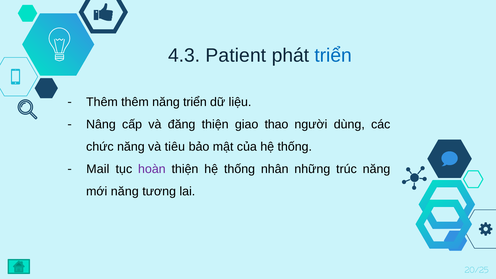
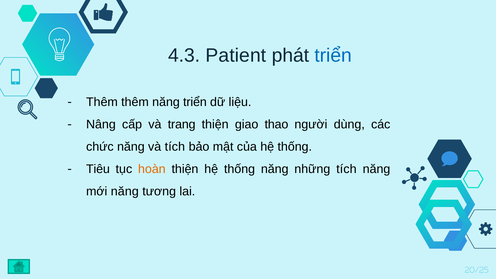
đăng: đăng -> trang
và tiêu: tiêu -> tích
Mail: Mail -> Tiêu
hoàn colour: purple -> orange
thống nhân: nhân -> năng
những trúc: trúc -> tích
